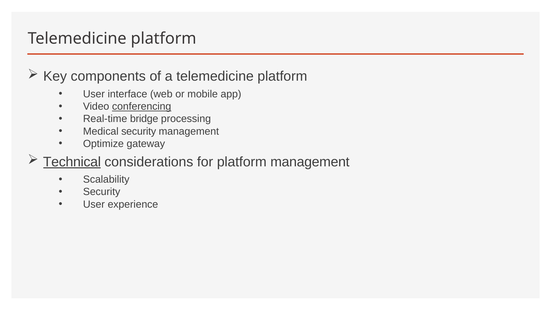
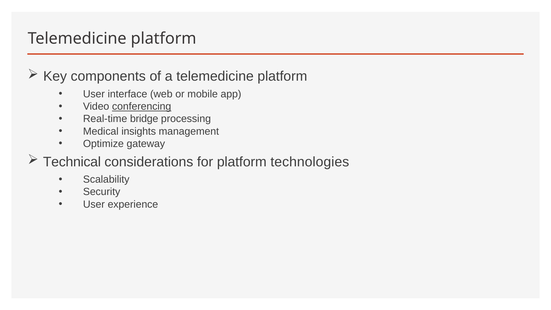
Medical security: security -> insights
Technical underline: present -> none
platform management: management -> technologies
